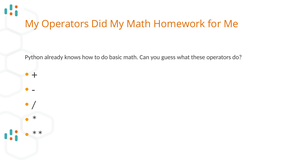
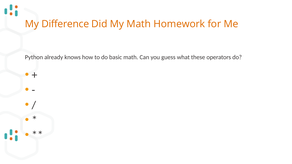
My Operators: Operators -> Difference
